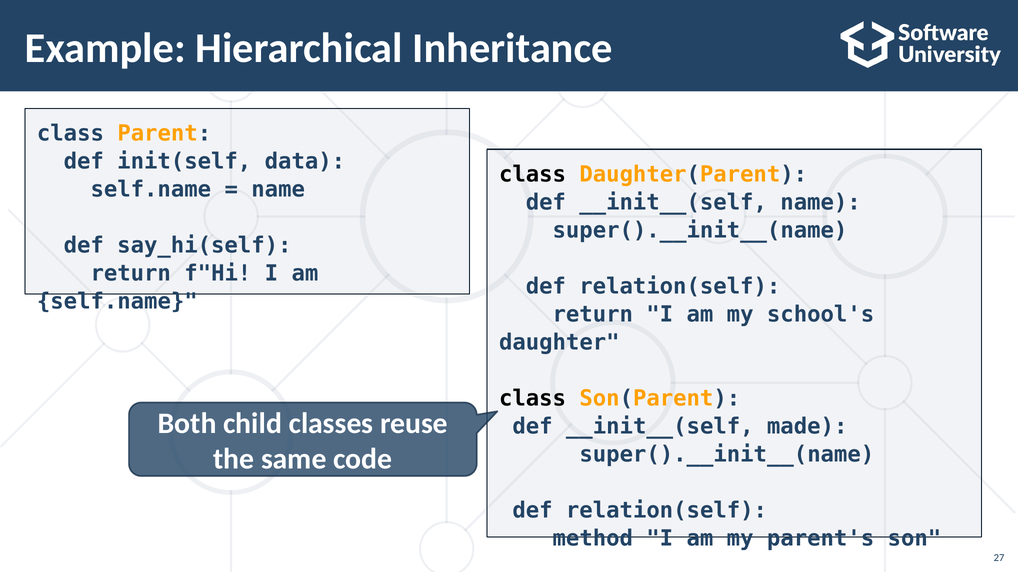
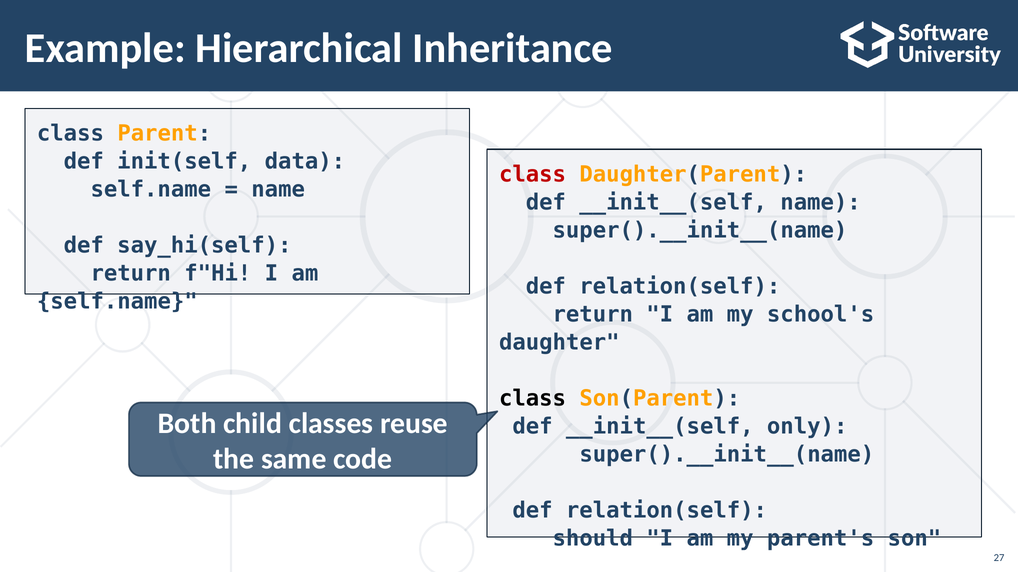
class at (533, 175) colour: black -> red
made: made -> only
method: method -> should
